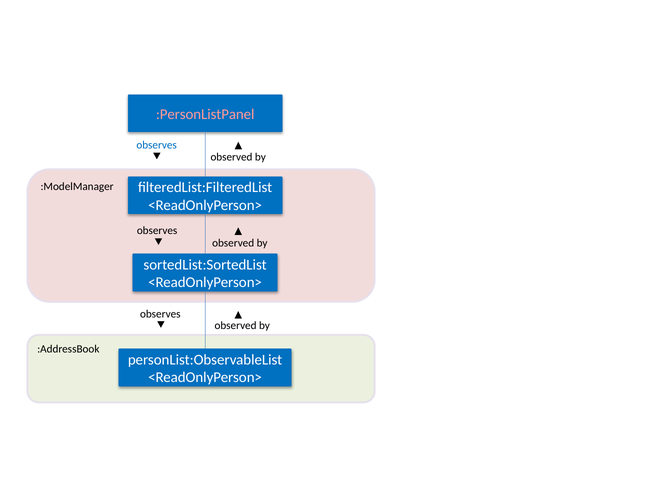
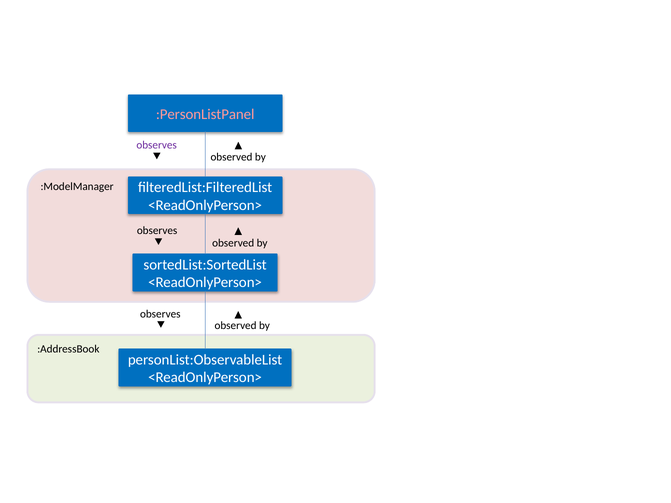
observes at (157, 145) colour: blue -> purple
